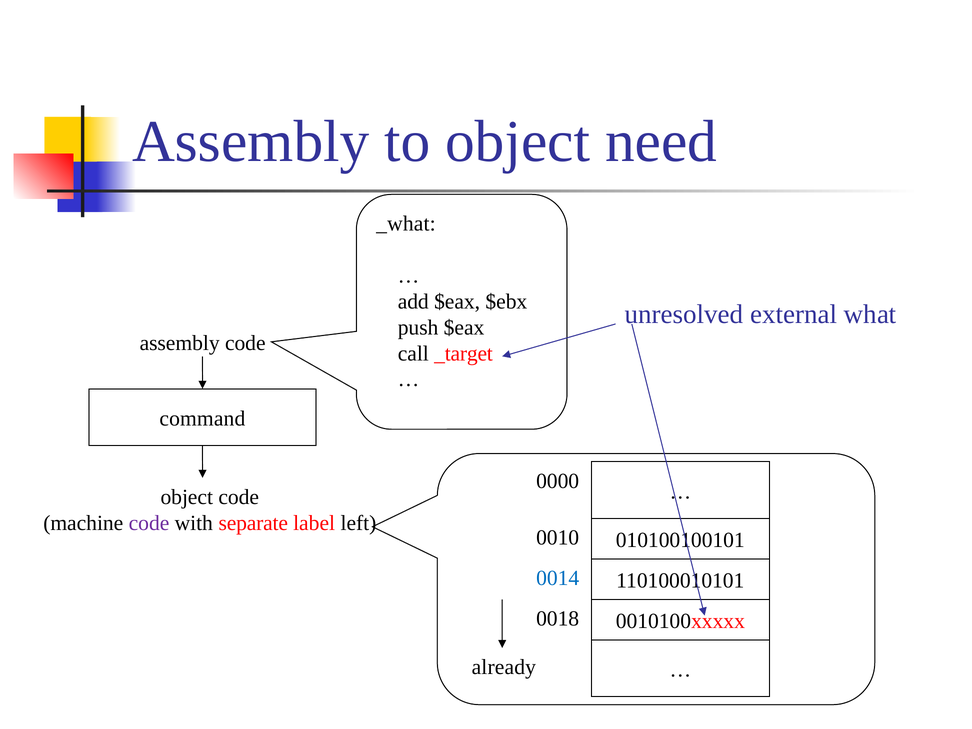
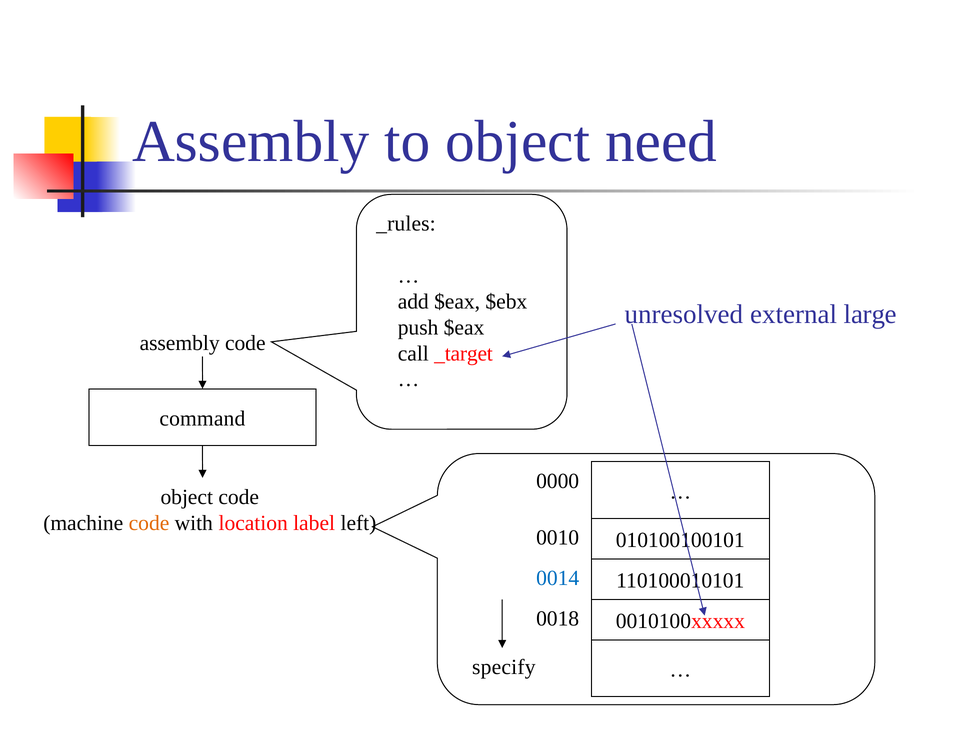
_what: _what -> _rules
what: what -> large
code at (149, 523) colour: purple -> orange
separate: separate -> location
already: already -> specify
